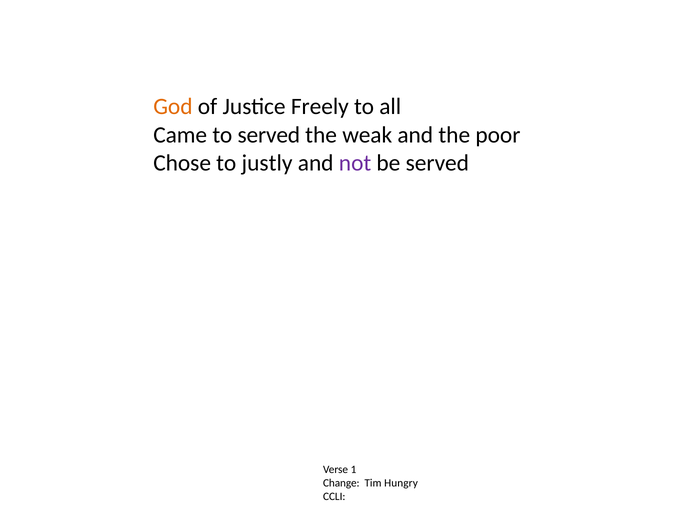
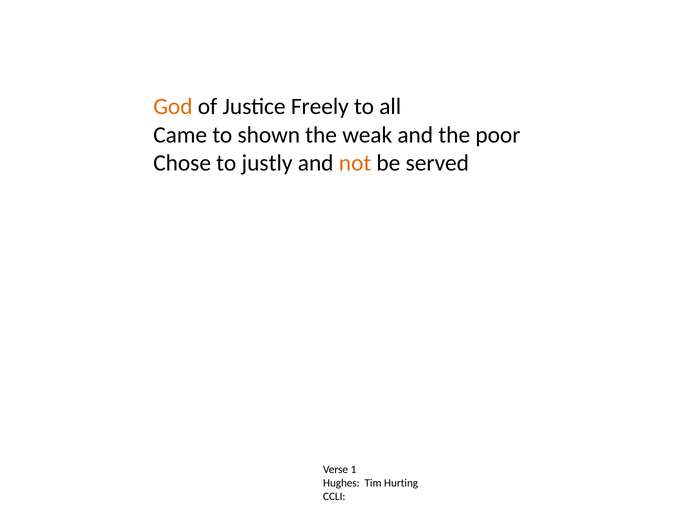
to served: served -> shown
not colour: purple -> orange
Change: Change -> Hughes
Hungry: Hungry -> Hurting
